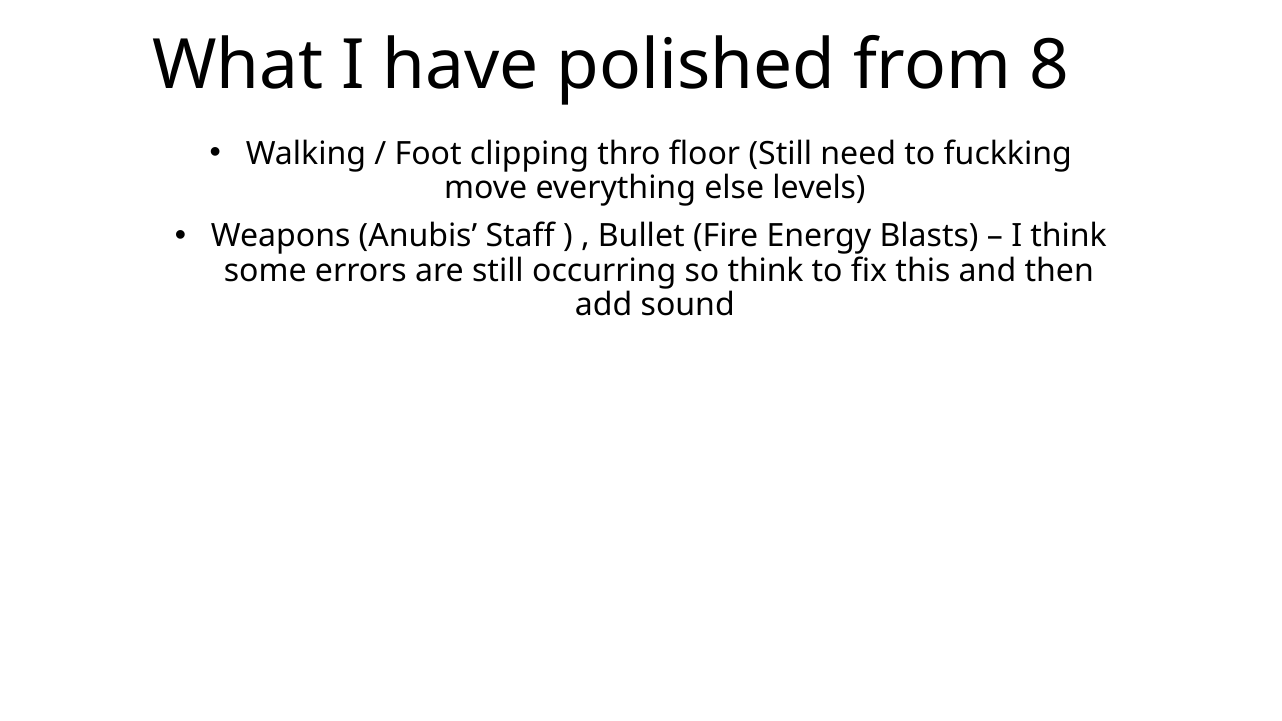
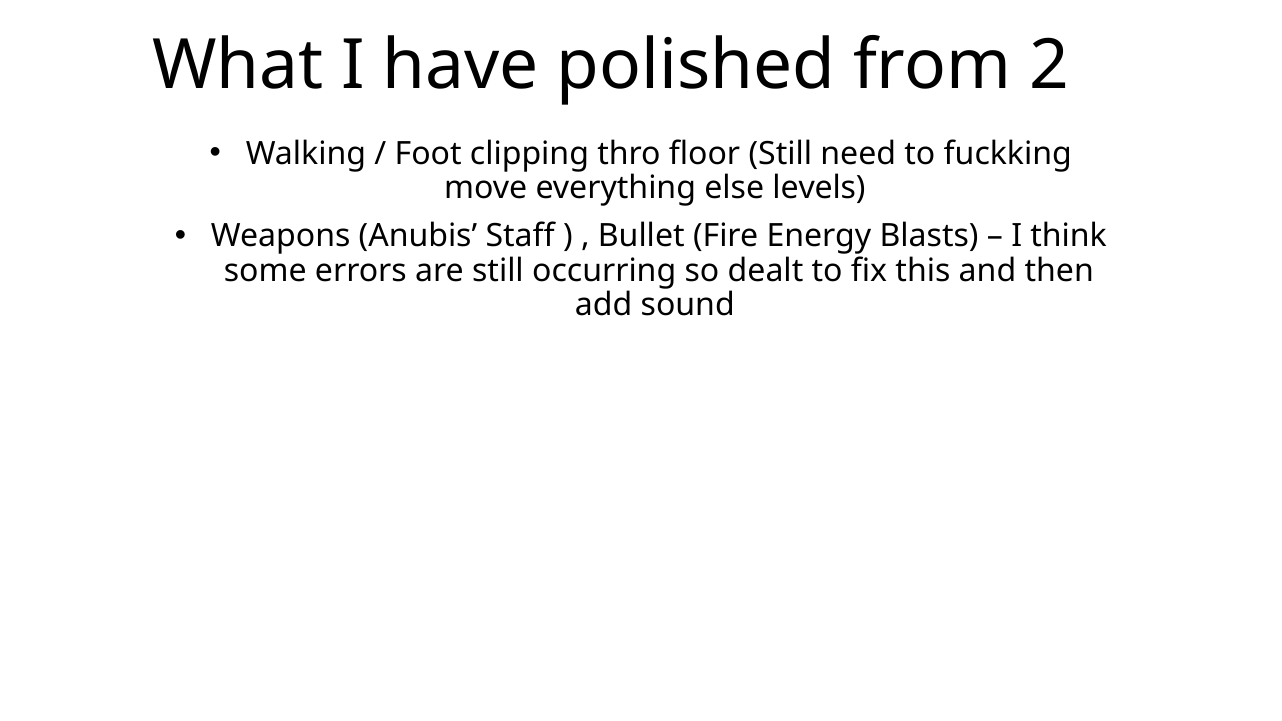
8: 8 -> 2
so think: think -> dealt
